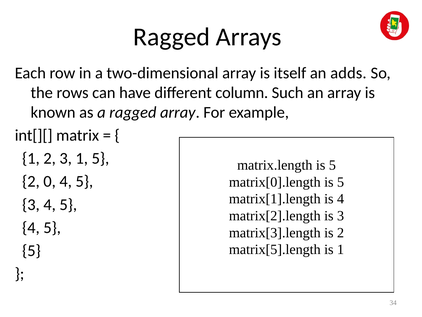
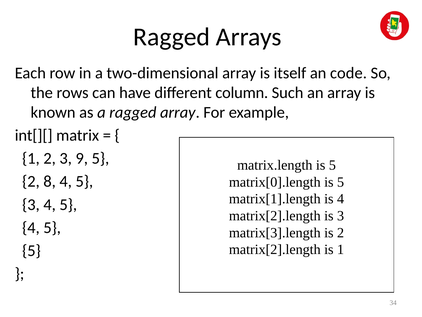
adds: adds -> code
3 1: 1 -> 9
0: 0 -> 8
matrix[5].length at (275, 249): matrix[5].length -> matrix[2].length
